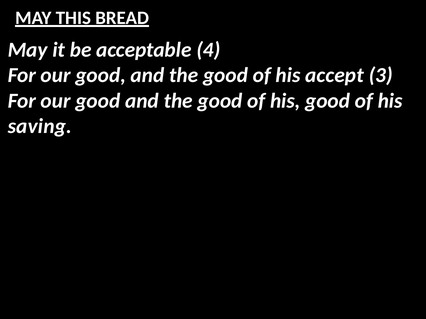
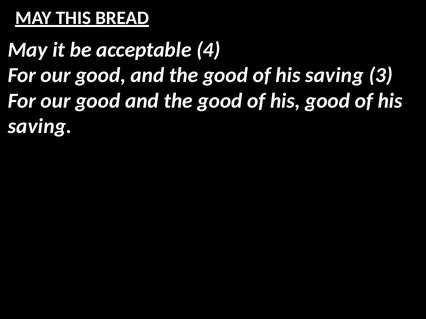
accept at (334, 75): accept -> saving
